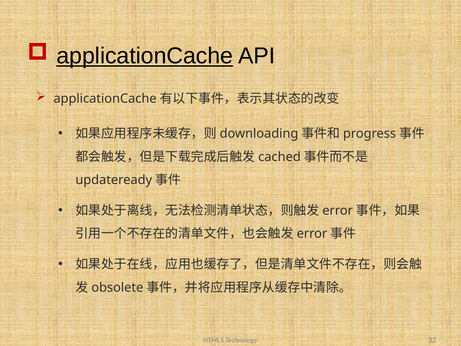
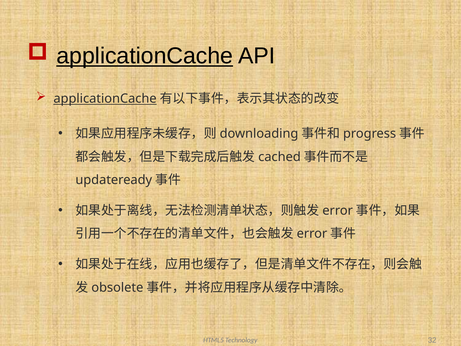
applicationCache at (105, 99) underline: none -> present
